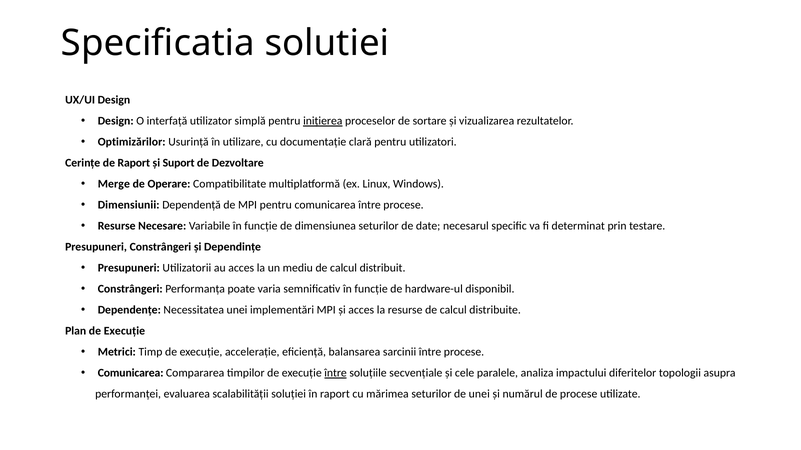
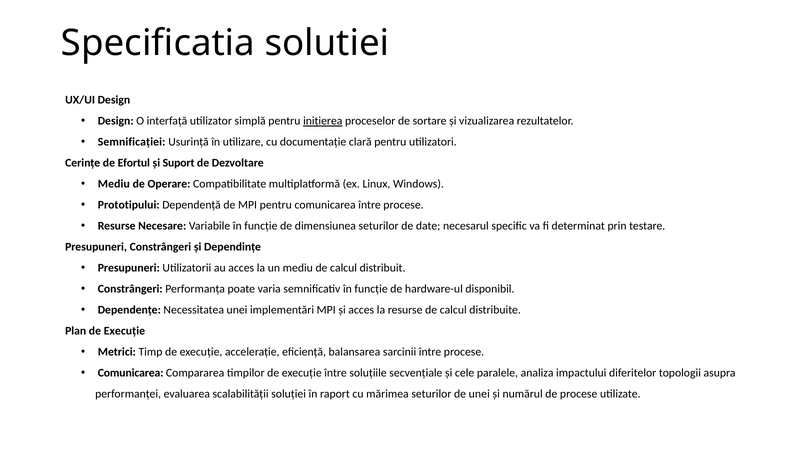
Optimizărilor: Optimizărilor -> Semnificației
de Raport: Raport -> Efortul
Merge at (114, 184): Merge -> Mediu
Dimensiunii: Dimensiunii -> Prototipului
între at (336, 374) underline: present -> none
